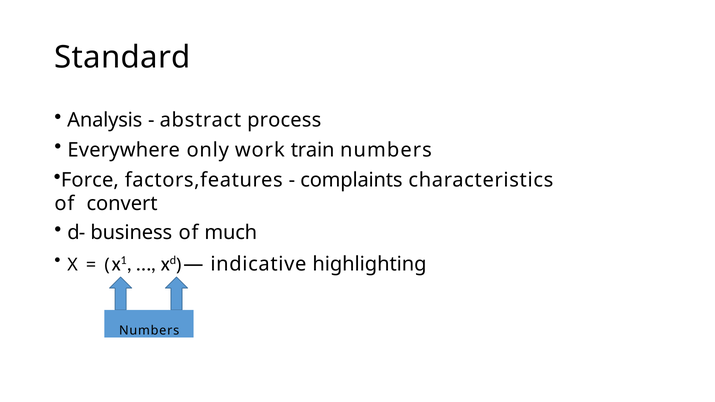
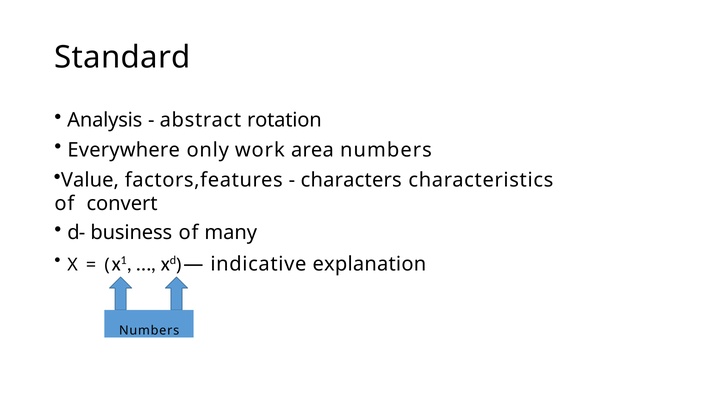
process: process -> rotation
train: train -> area
Force: Force -> Value
complaints: complaints -> characters
much: much -> many
highlighting: highlighting -> explanation
